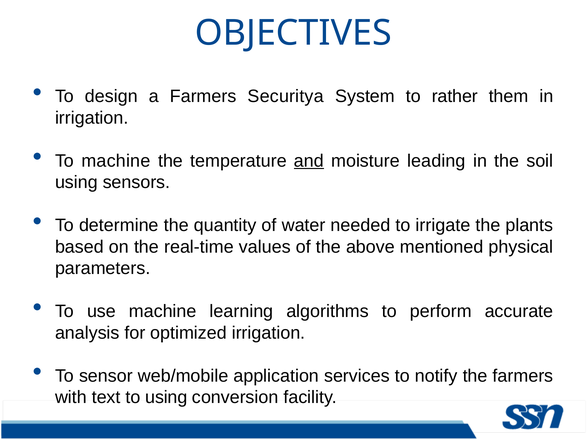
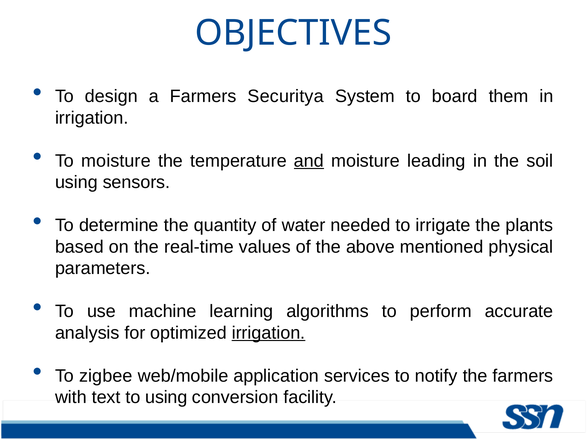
rather: rather -> board
To machine: machine -> moisture
irrigation at (269, 333) underline: none -> present
sensor: sensor -> zigbee
